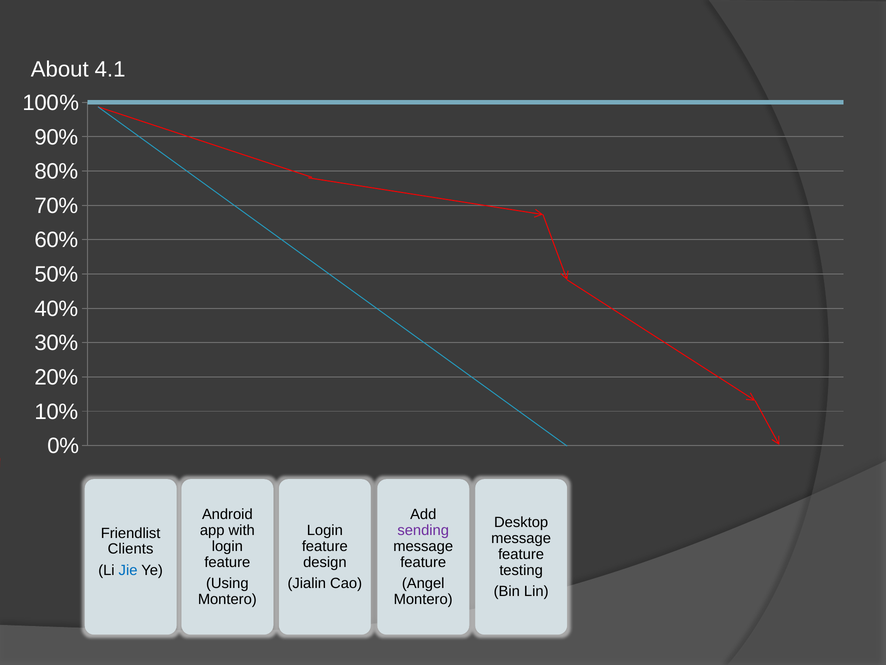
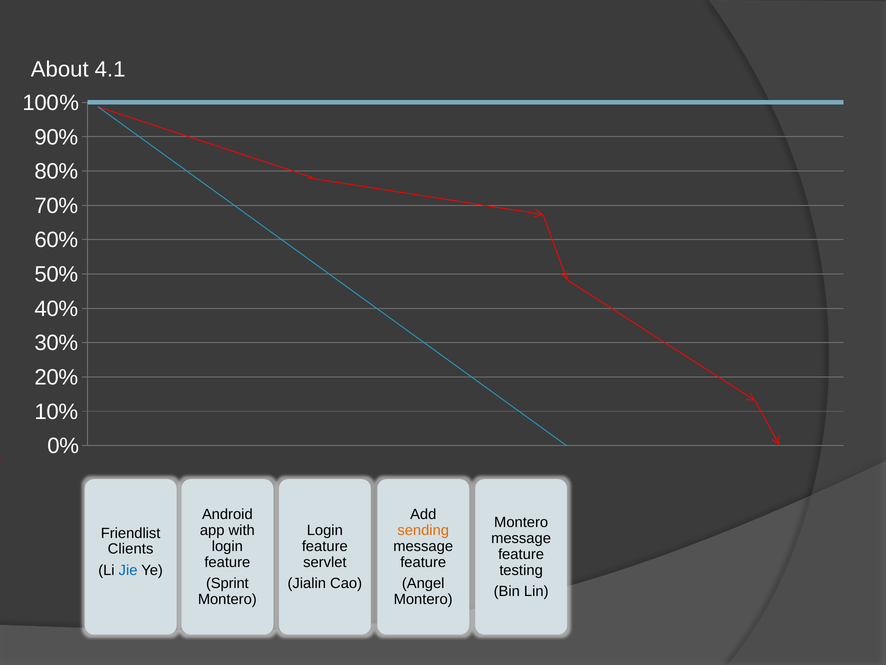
Desktop at (521, 522): Desktop -> Montero
sending colour: purple -> orange
design: design -> servlet
Using: Using -> Sprint
